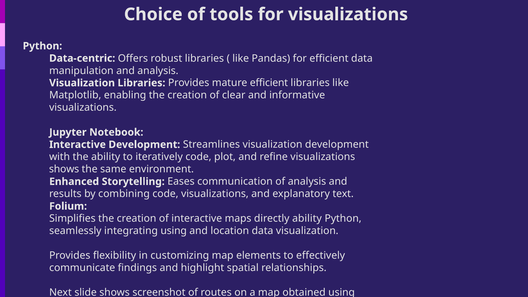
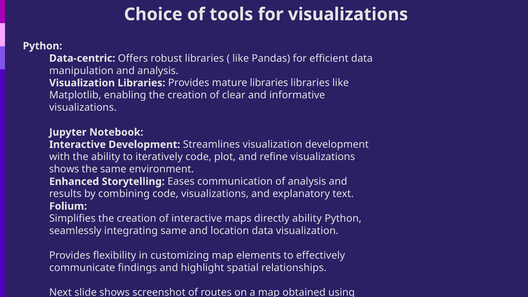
mature efficient: efficient -> libraries
integrating using: using -> same
